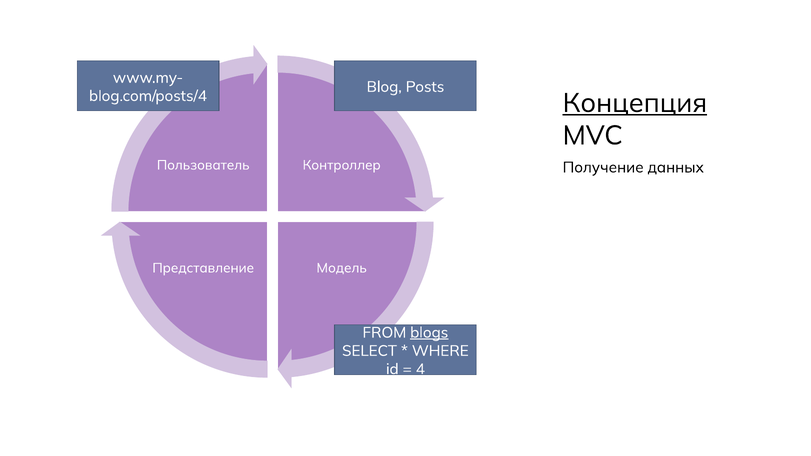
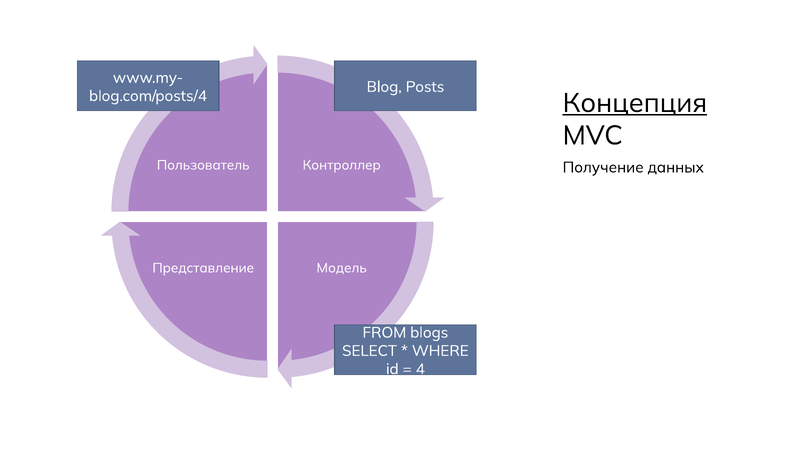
blogs underline: present -> none
